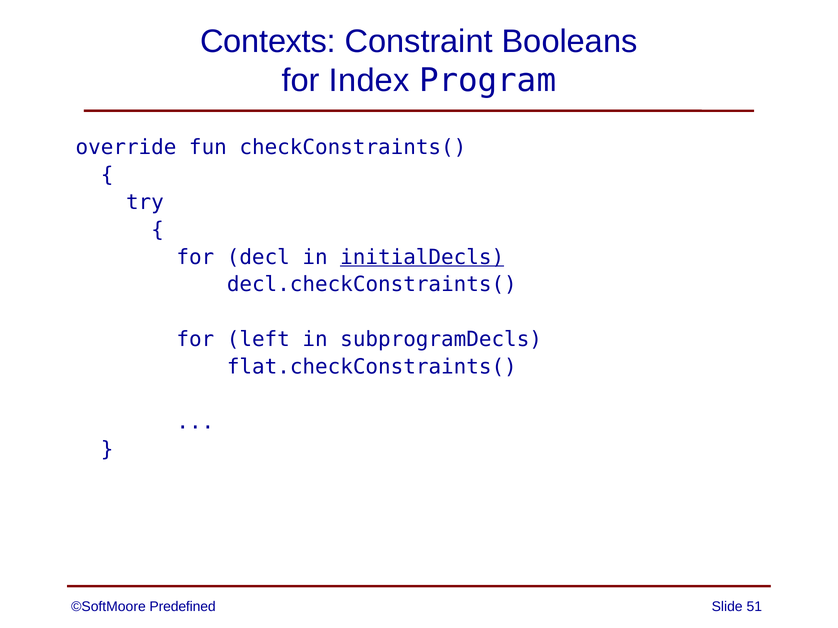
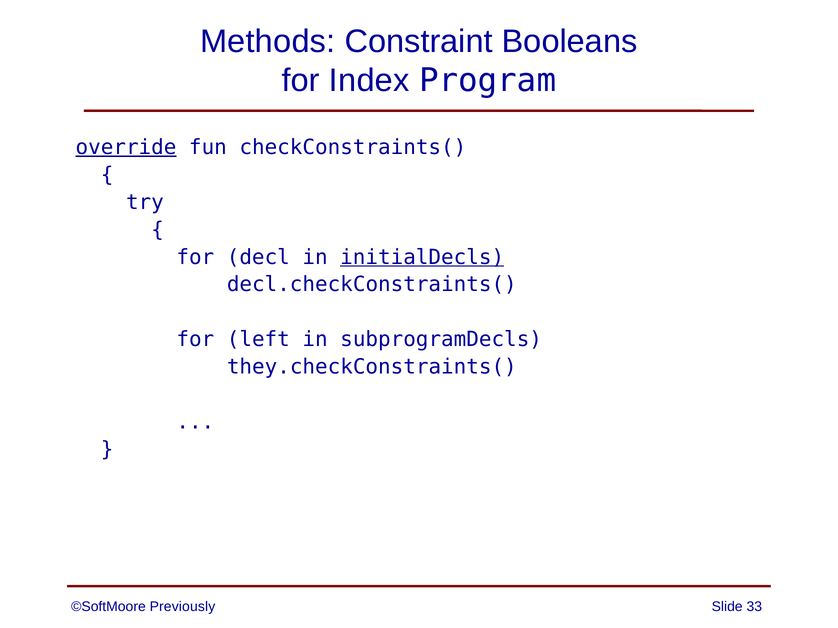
Contexts: Contexts -> Methods
override underline: none -> present
flat.checkConstraints(: flat.checkConstraints( -> they.checkConstraints(
Predefined: Predefined -> Previously
51: 51 -> 33
